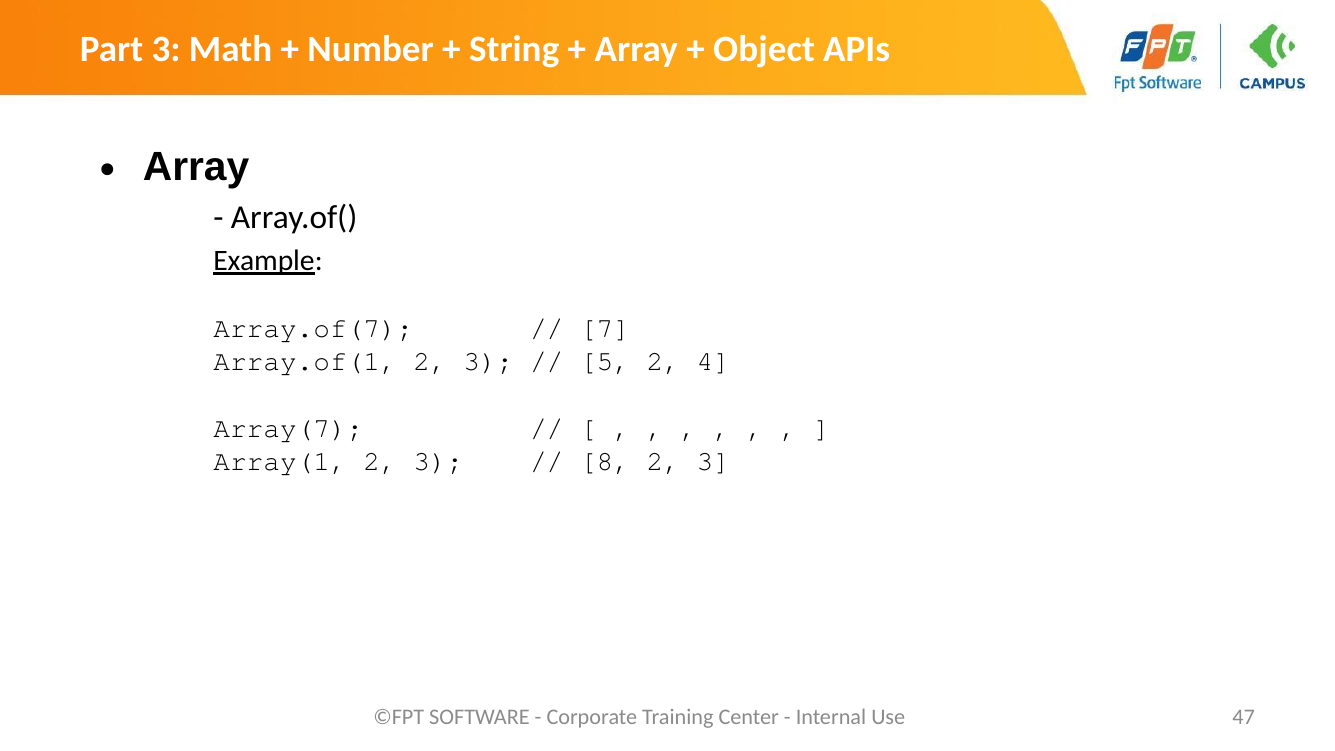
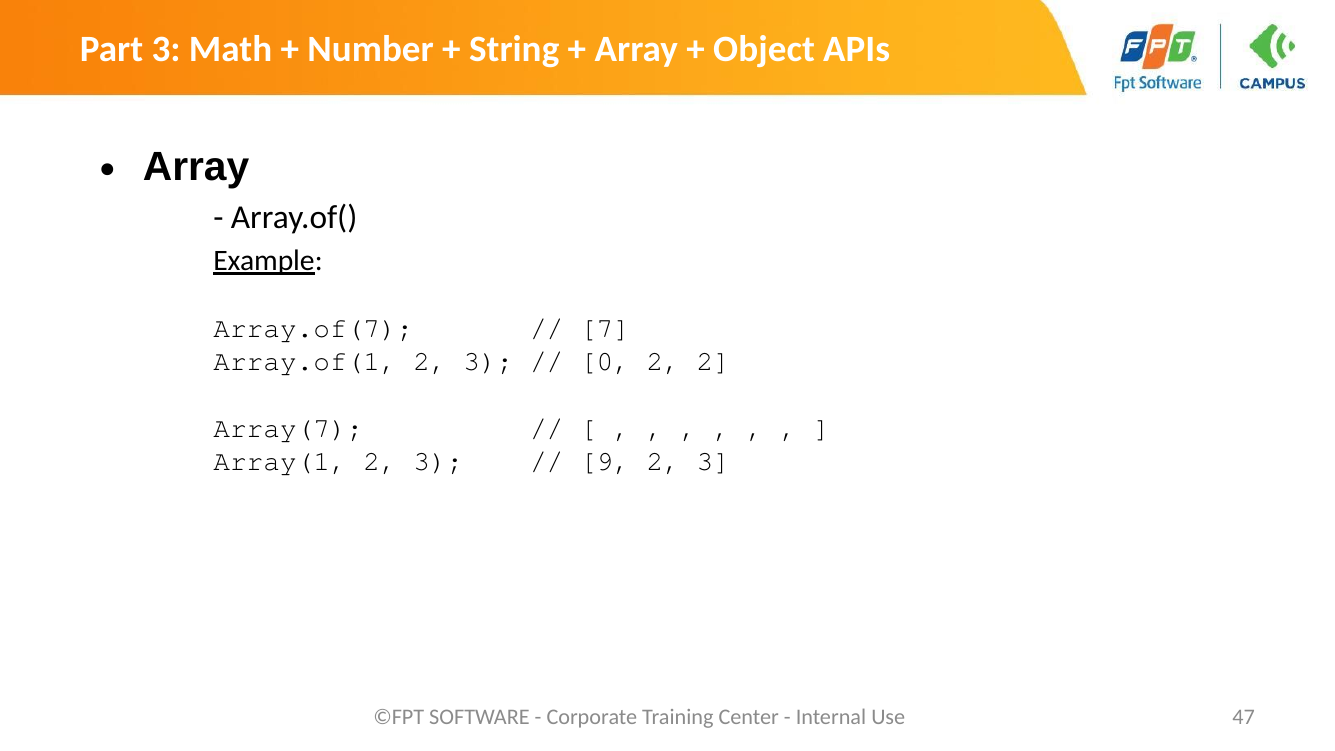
5: 5 -> 0
2 4: 4 -> 2
8: 8 -> 9
